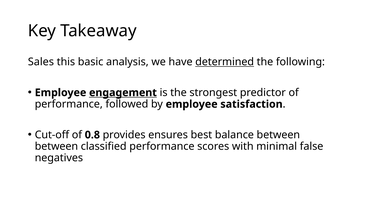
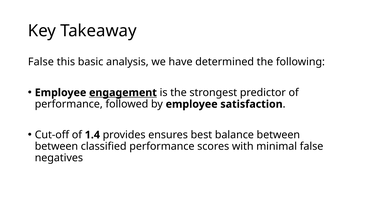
Sales at (41, 62): Sales -> False
determined underline: present -> none
0.8: 0.8 -> 1.4
